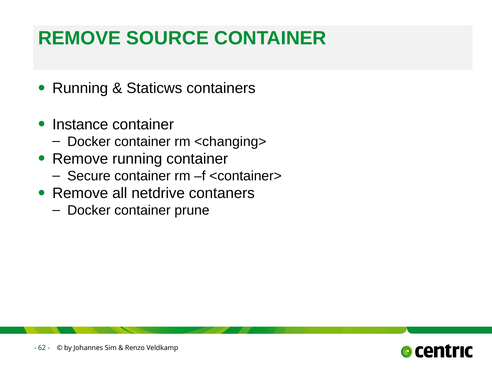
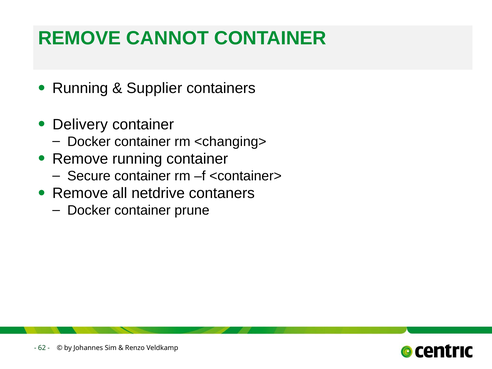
SOURCE: SOURCE -> CANNOT
Staticws: Staticws -> Supplier
Instance: Instance -> Delivery
